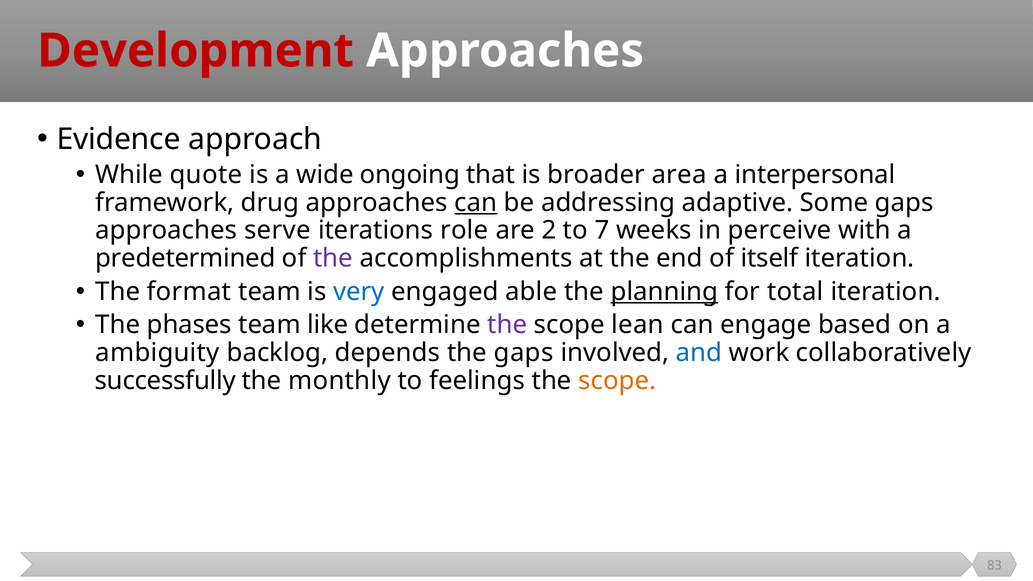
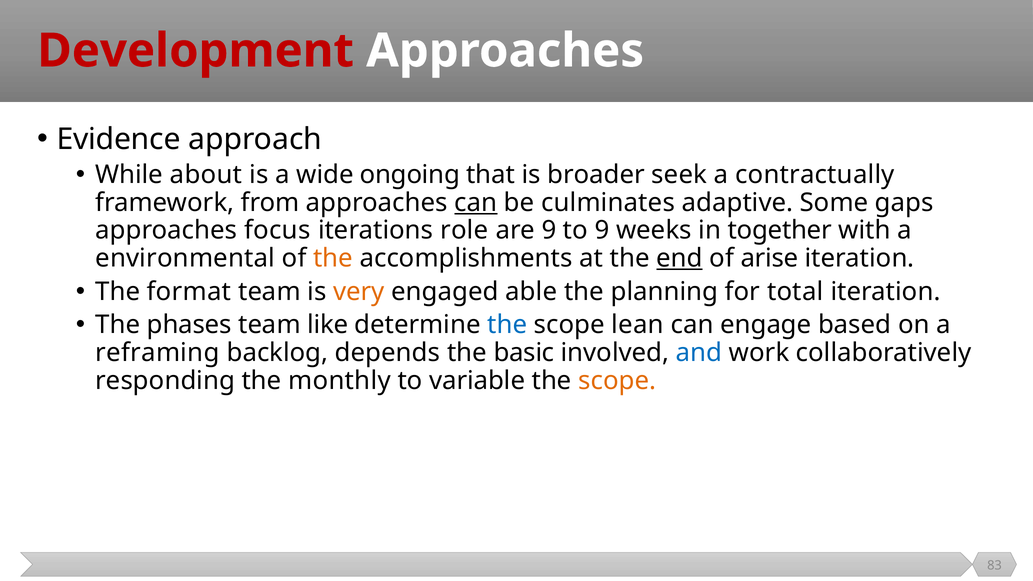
quote: quote -> about
area: area -> seek
interpersonal: interpersonal -> contractually
drug: drug -> from
addressing: addressing -> culminates
serve: serve -> focus
are 2: 2 -> 9
to 7: 7 -> 9
perceive: perceive -> together
predetermined: predetermined -> environmental
the at (333, 258) colour: purple -> orange
end underline: none -> present
itself: itself -> arise
very colour: blue -> orange
planning underline: present -> none
the at (507, 325) colour: purple -> blue
ambiguity: ambiguity -> reframing
the gaps: gaps -> basic
successfully: successfully -> responding
feelings: feelings -> variable
